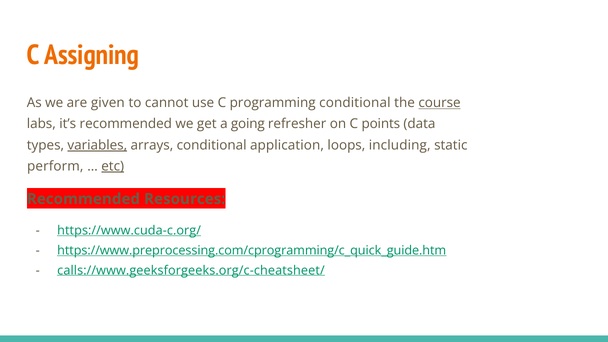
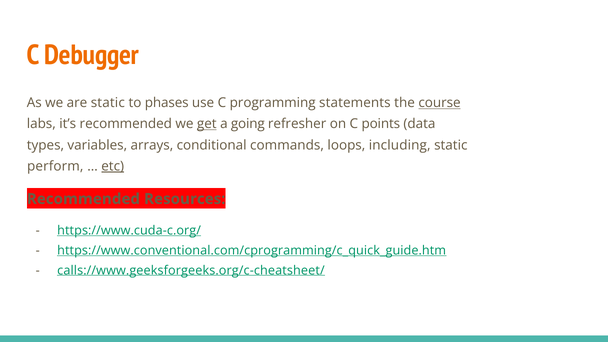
Assigning: Assigning -> Debugger
are given: given -> static
cannot: cannot -> phases
programming conditional: conditional -> statements
get underline: none -> present
variables underline: present -> none
application: application -> commands
https://www.preprocessing.com/cprogramming/c_quick_guide.htm: https://www.preprocessing.com/cprogramming/c_quick_guide.htm -> https://www.conventional.com/cprogramming/c_quick_guide.htm
